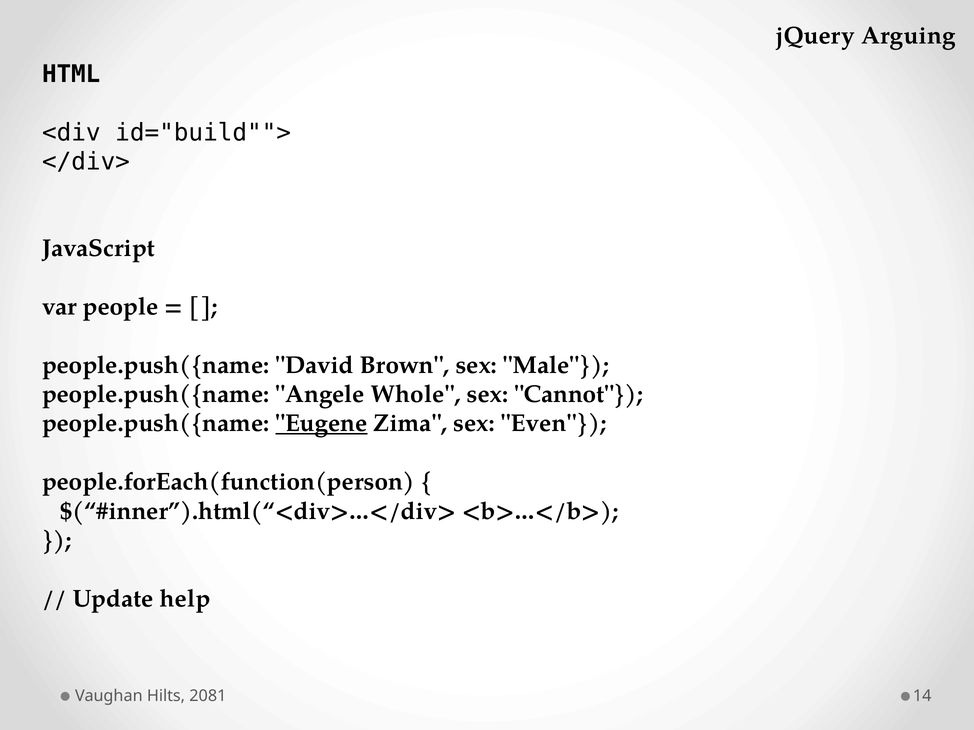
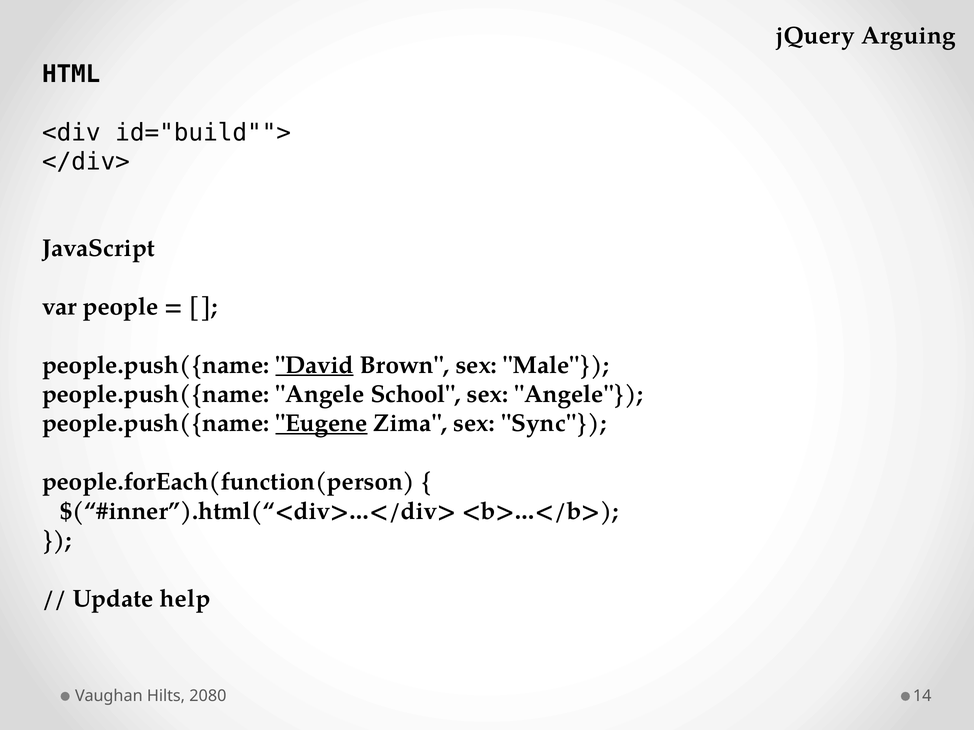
David underline: none -> present
Whole: Whole -> School
sex Cannot: Cannot -> Angele
Even: Even -> Sync
2081: 2081 -> 2080
